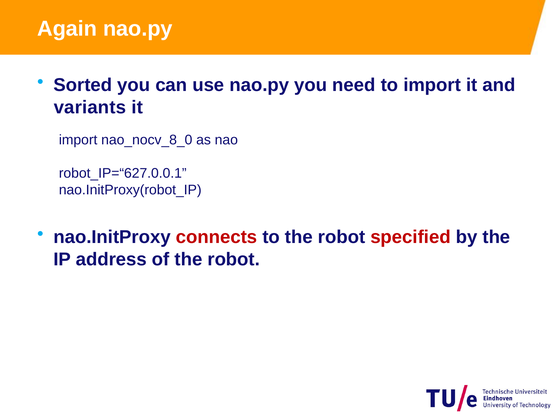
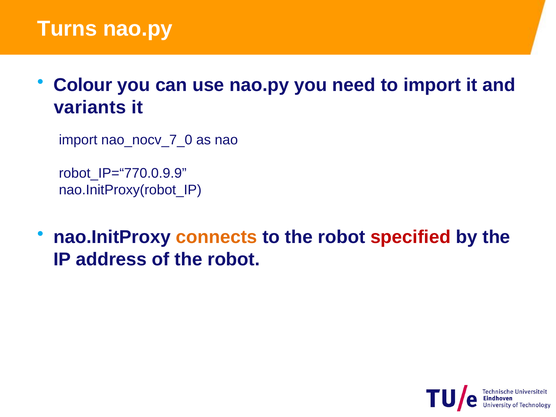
Again: Again -> Turns
Sorted: Sorted -> Colour
nao_nocv_8_0: nao_nocv_8_0 -> nao_nocv_7_0
robot_IP=“627.0.0.1: robot_IP=“627.0.0.1 -> robot_IP=“770.0.9.9
connects colour: red -> orange
